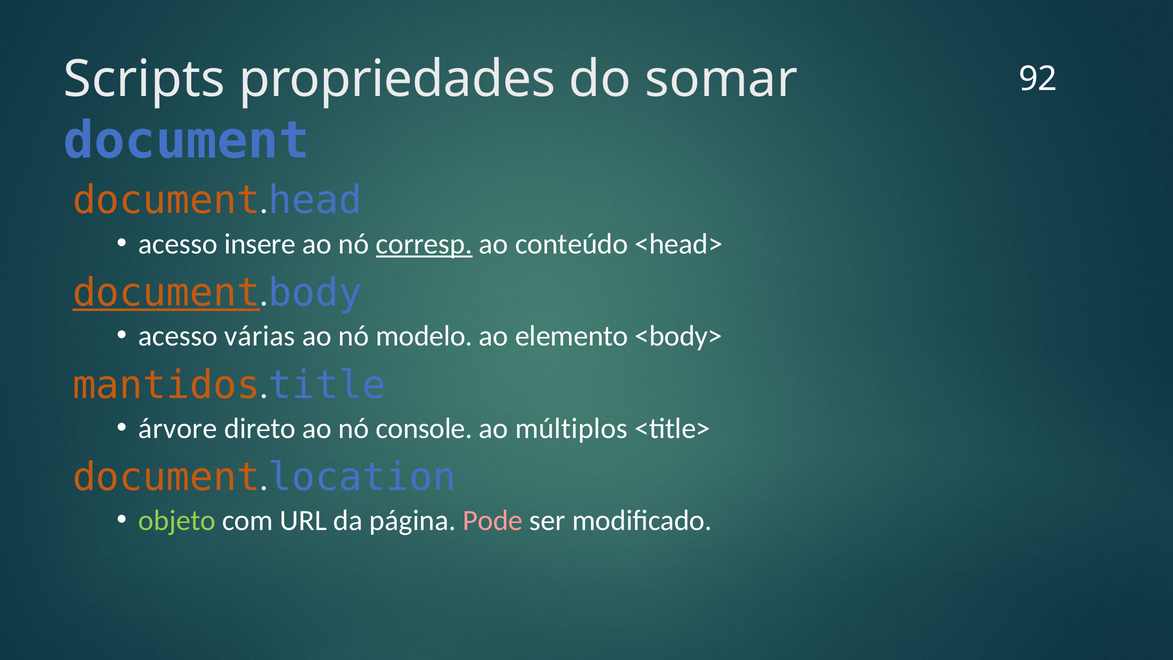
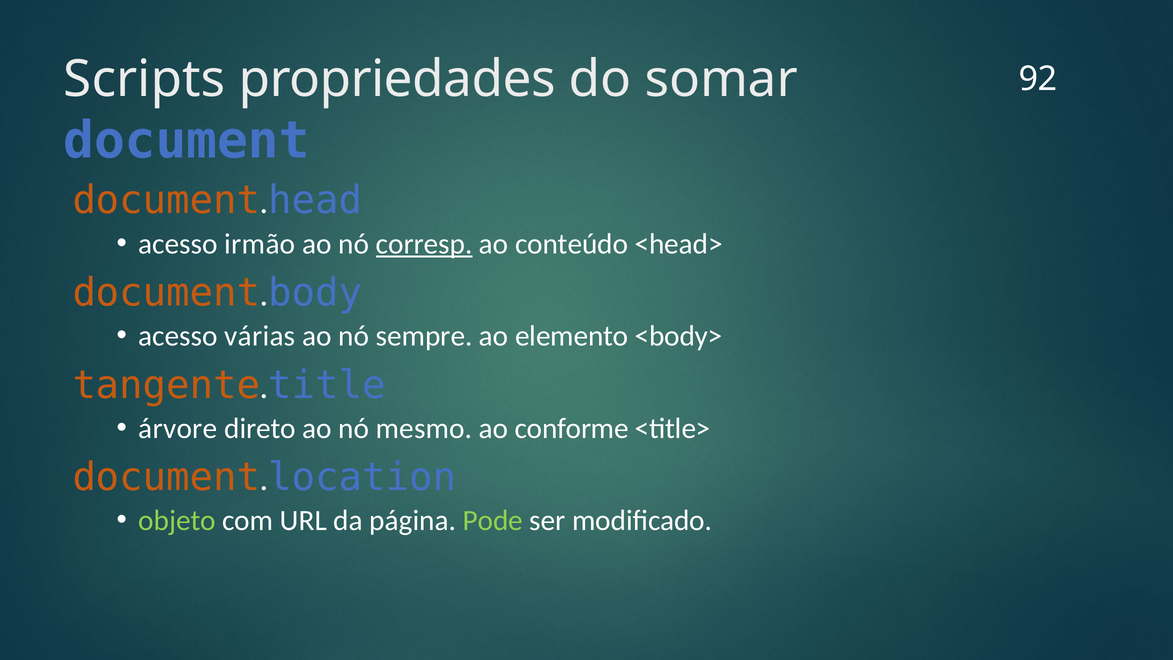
insere: insere -> irmão
document at (166, 293) underline: present -> none
modelo: modelo -> sempre
mantidos: mantidos -> tangente
console: console -> mesmo
múltiplos: múltiplos -> conforme
Pode colour: pink -> light green
